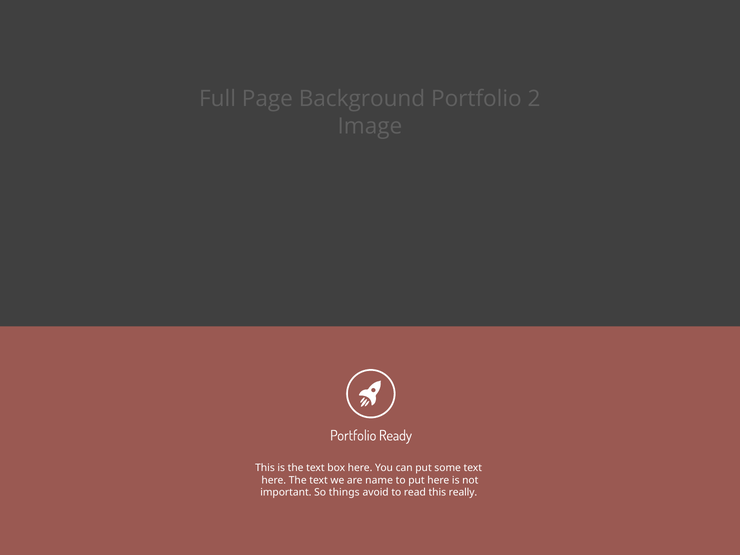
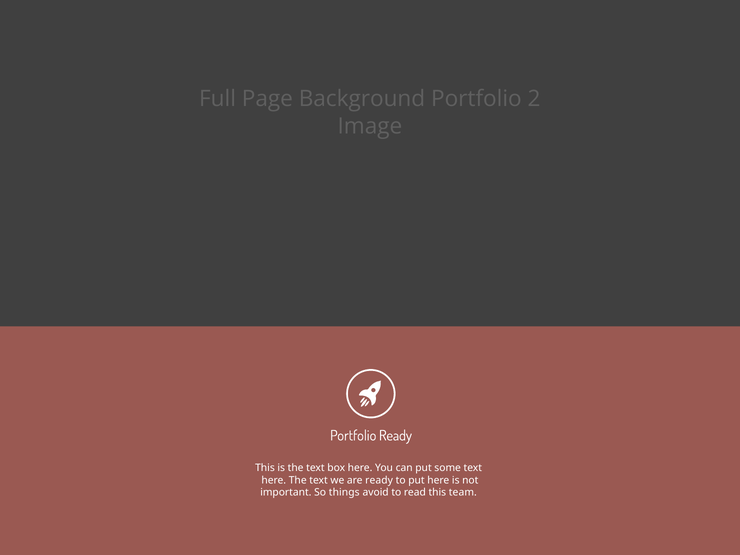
are name: name -> ready
really: really -> team
